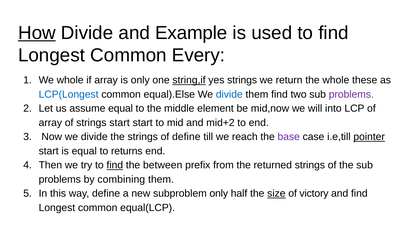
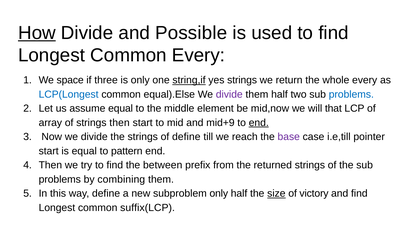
Example: Example -> Possible
We whole: whole -> space
if array: array -> three
whole these: these -> every
divide at (229, 94) colour: blue -> purple
them find: find -> half
problems at (351, 94) colour: purple -> blue
into: into -> that
strings start: start -> then
mid+2: mid+2 -> mid+9
end at (259, 123) underline: none -> present
pointer underline: present -> none
returns: returns -> pattern
find at (115, 165) underline: present -> none
equal(LCP: equal(LCP -> suffix(LCP
